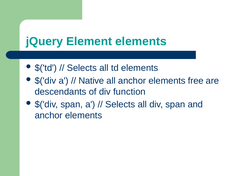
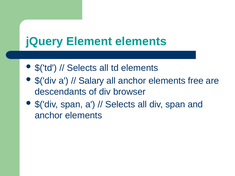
Native: Native -> Salary
function: function -> browser
